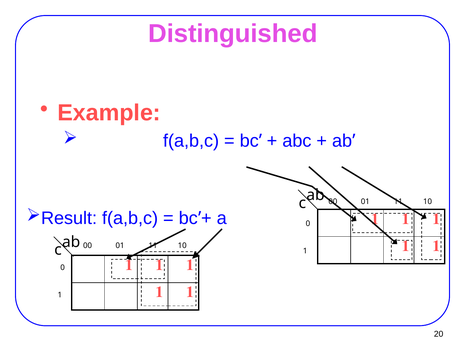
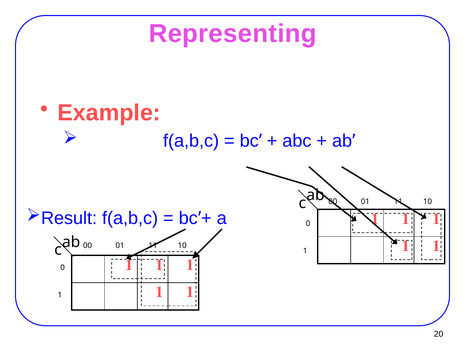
Distinguished: Distinguished -> Representing
